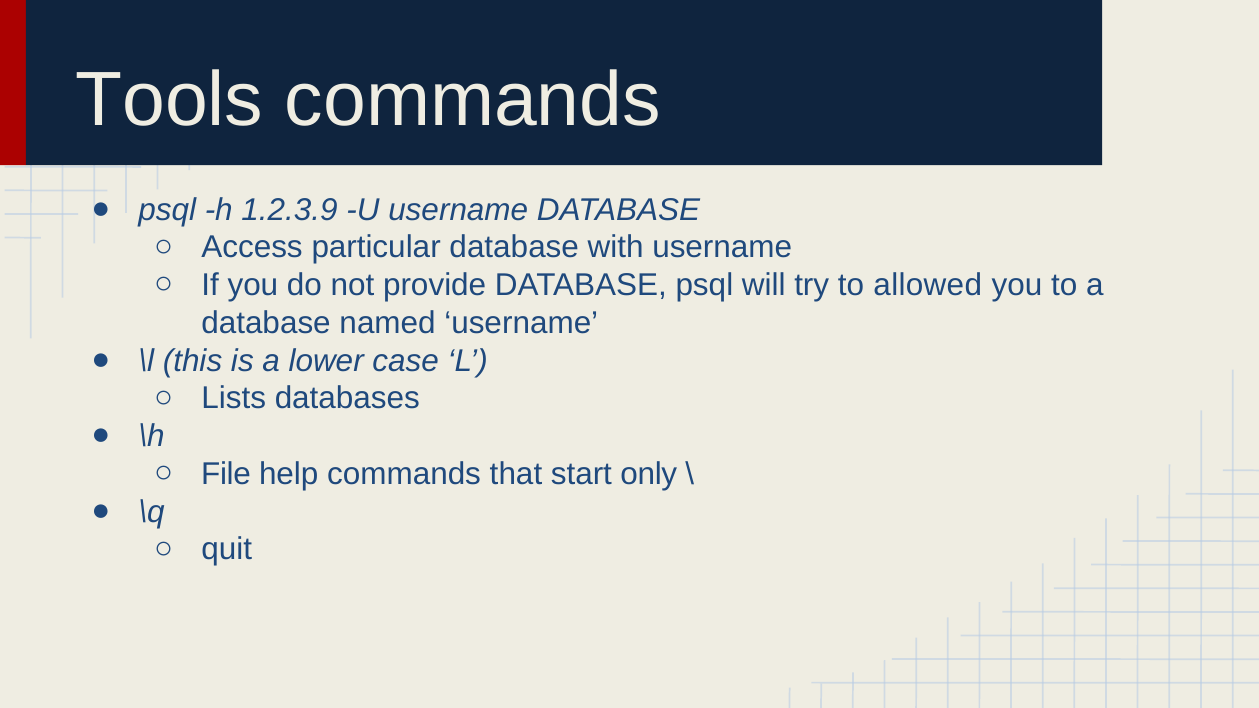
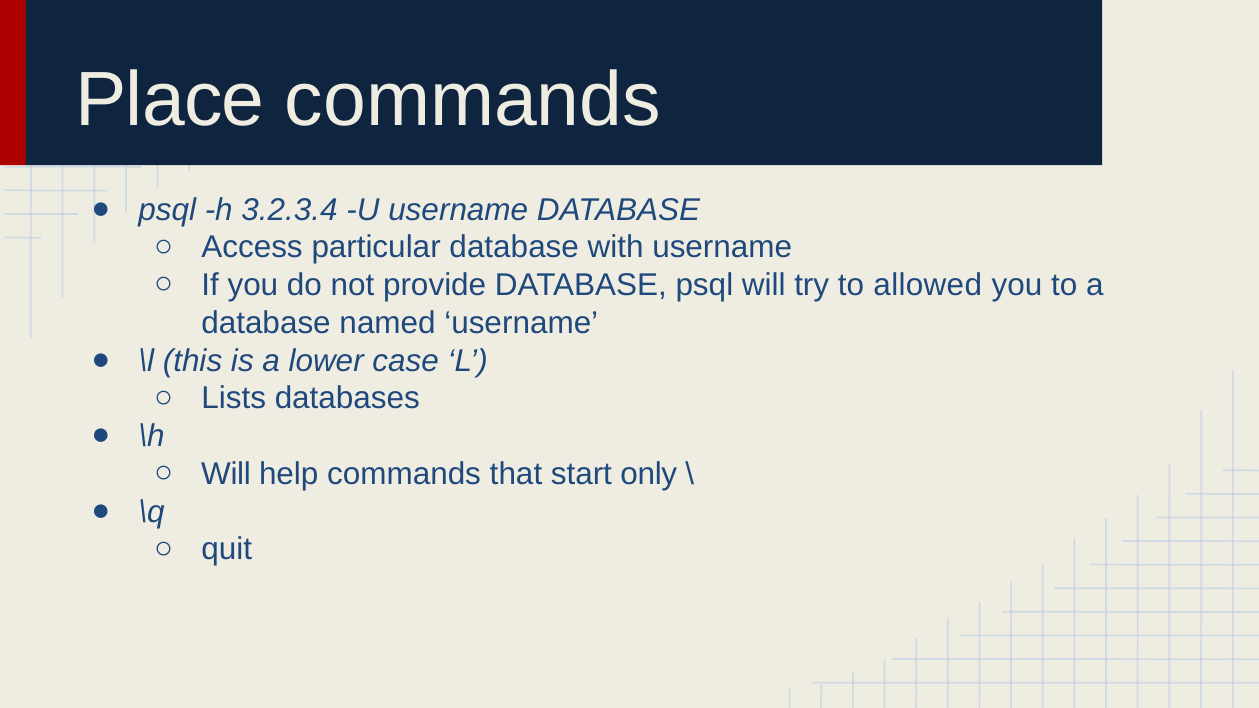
Tools: Tools -> Place
1.2.3.9: 1.2.3.9 -> 3.2.3.4
File at (226, 474): File -> Will
